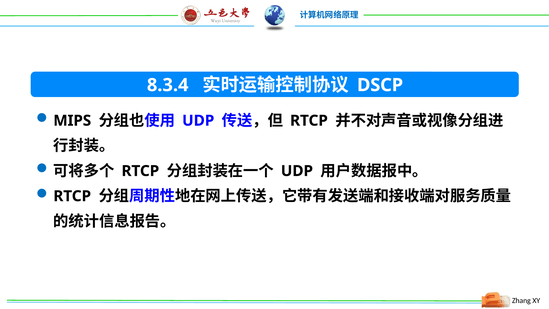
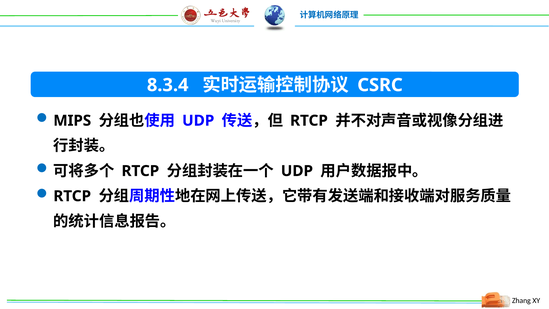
DSCP: DSCP -> CSRC
